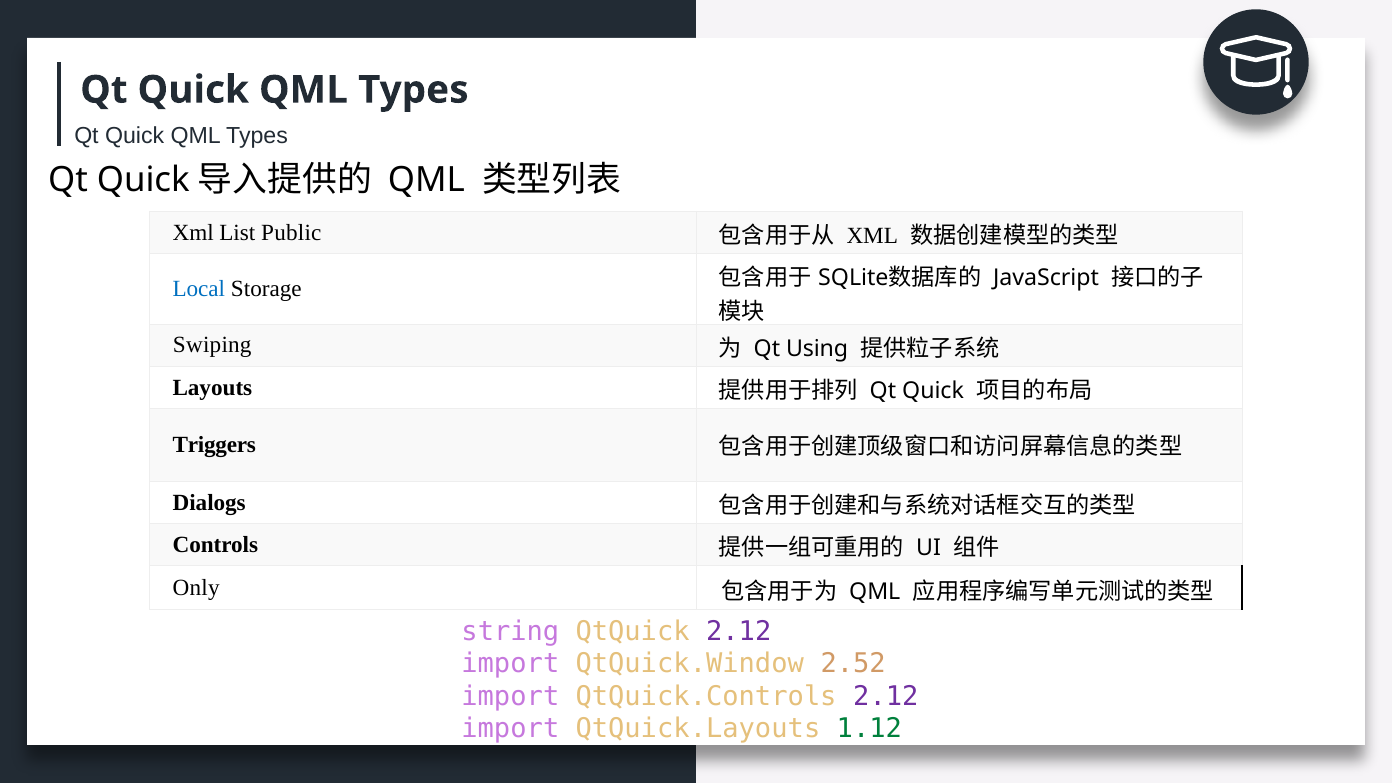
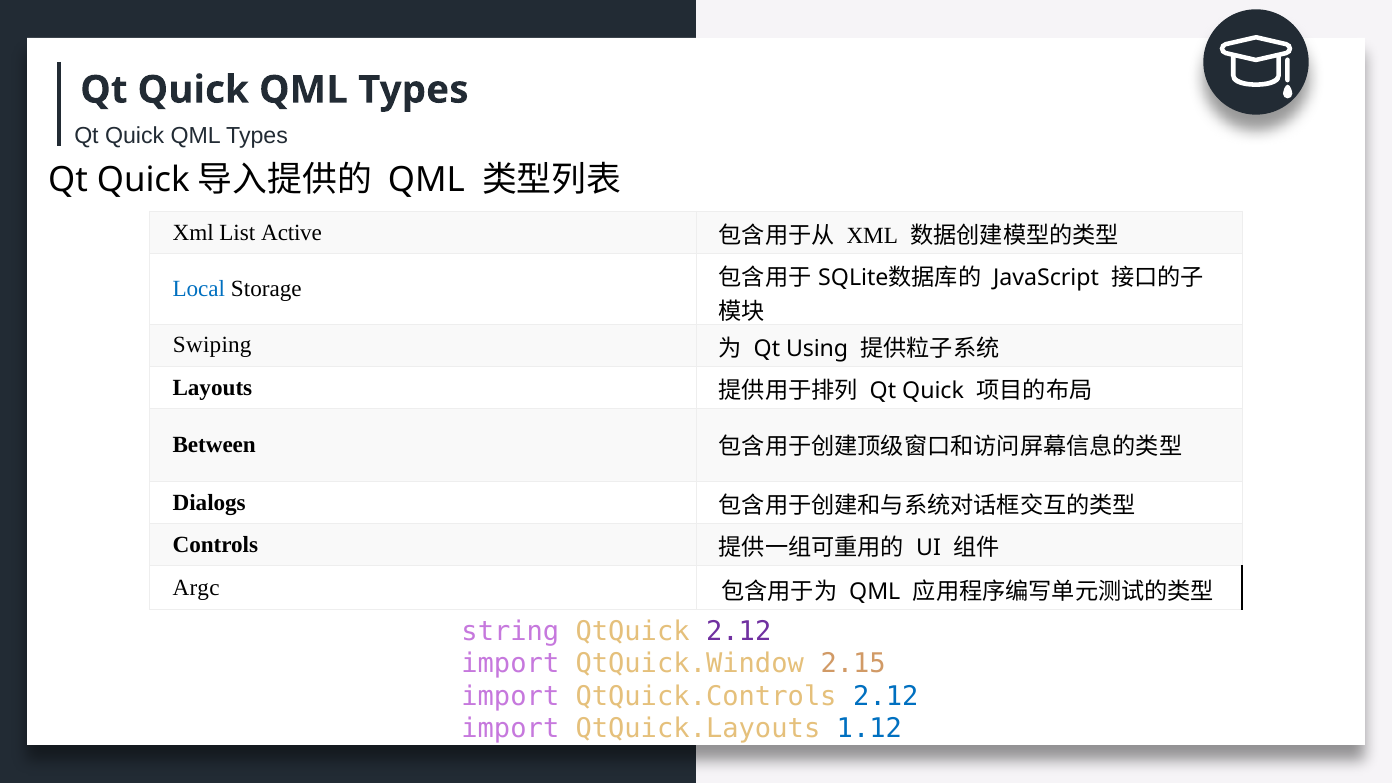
Public: Public -> Active
Triggers: Triggers -> Between
Only: Only -> Argc
2.52: 2.52 -> 2.15
2.12 at (886, 696) colour: purple -> blue
1.12 colour: green -> blue
